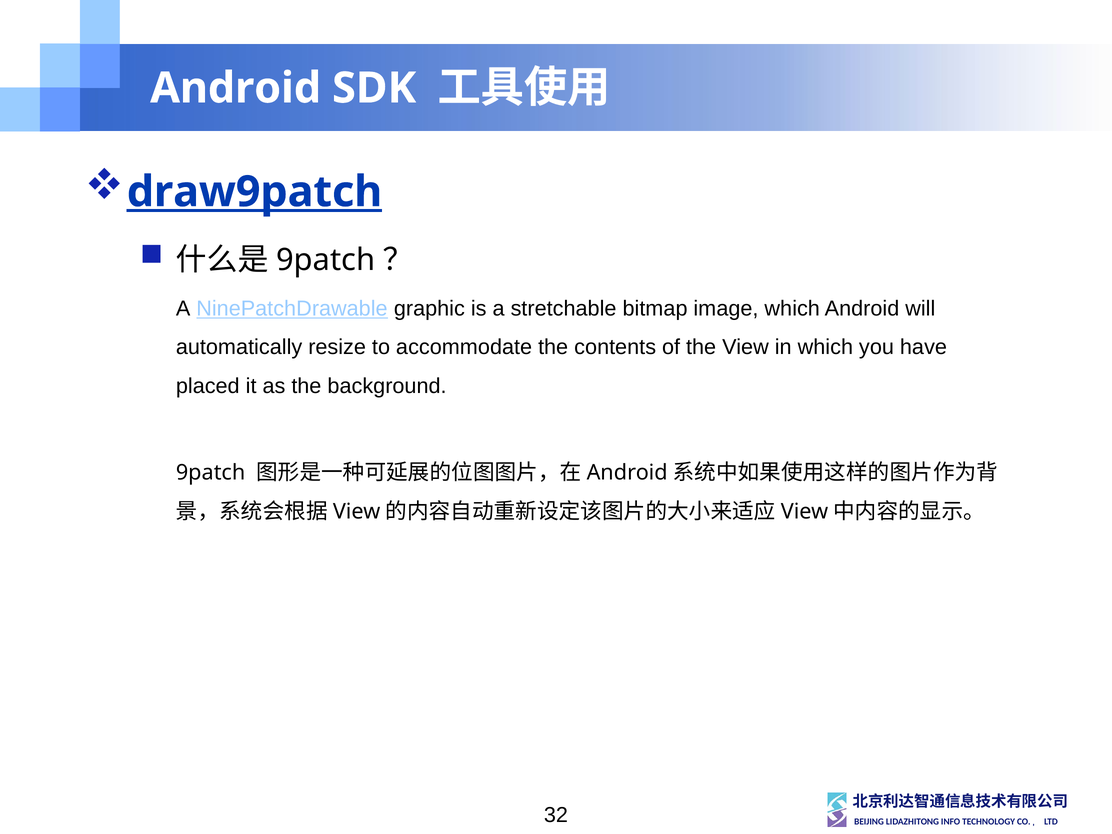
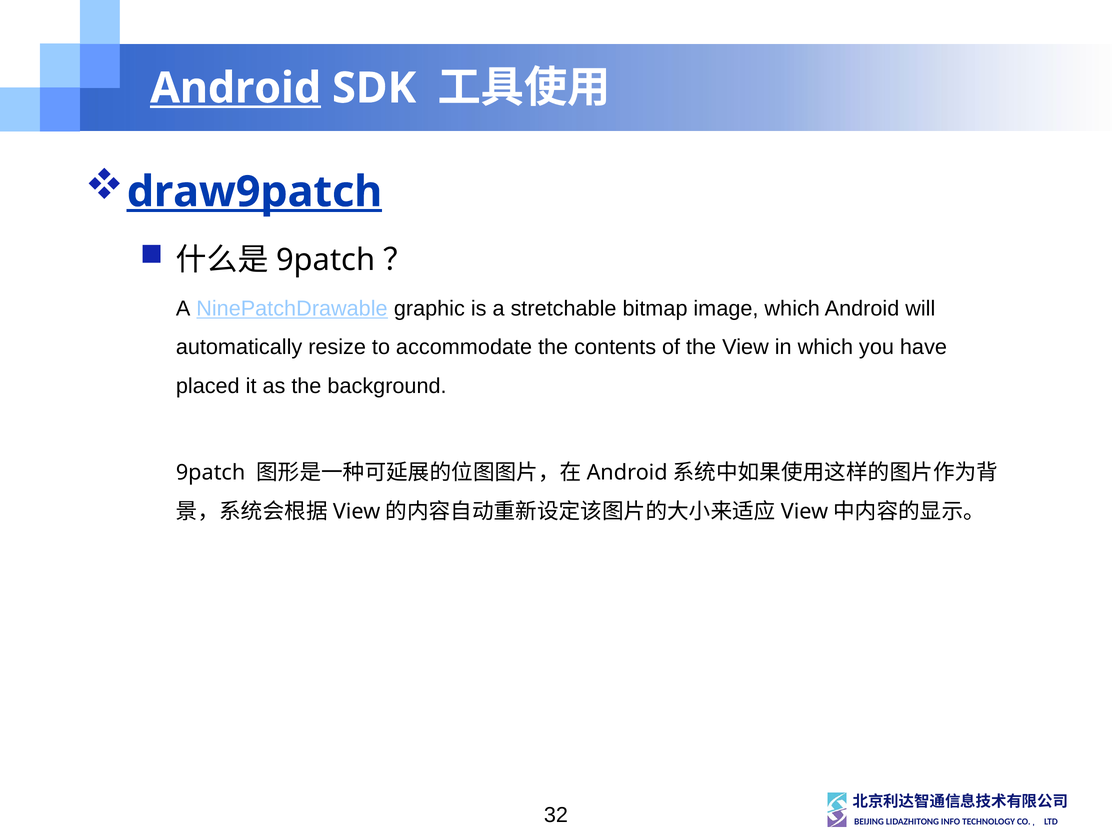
Android at (236, 88) underline: none -> present
